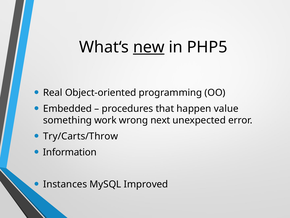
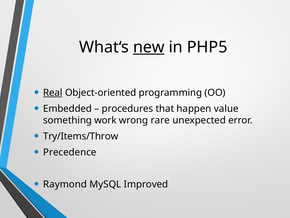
Real underline: none -> present
next: next -> rare
Try/Carts/Throw: Try/Carts/Throw -> Try/Items/Throw
Information: Information -> Precedence
Instances: Instances -> Raymond
